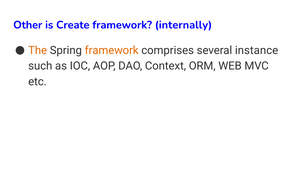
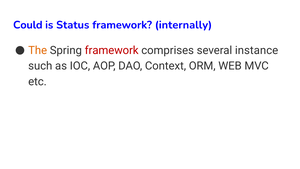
Other: Other -> Could
Create: Create -> Status
framework at (112, 50) colour: orange -> red
